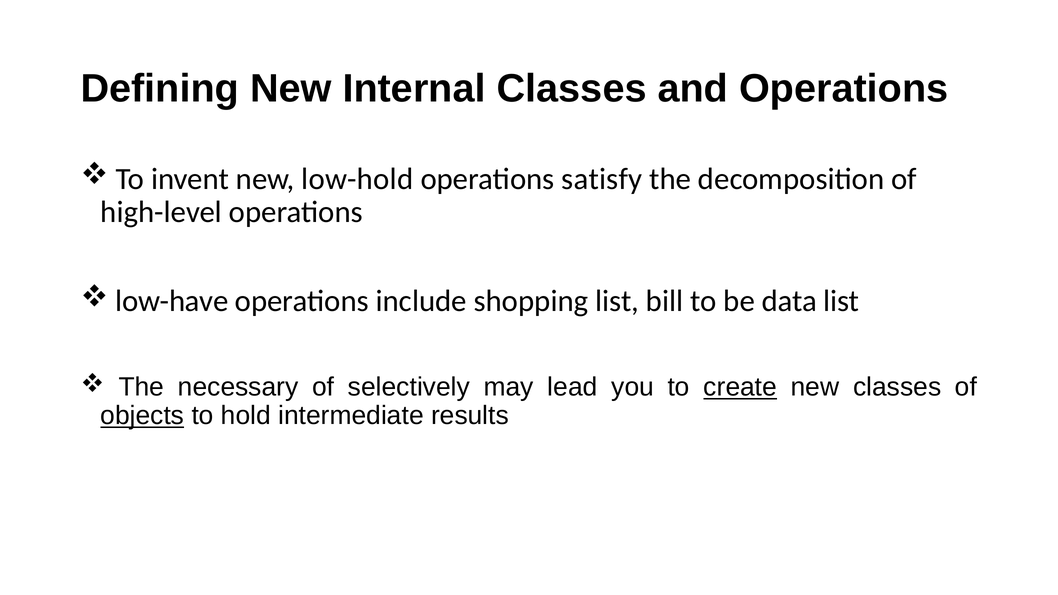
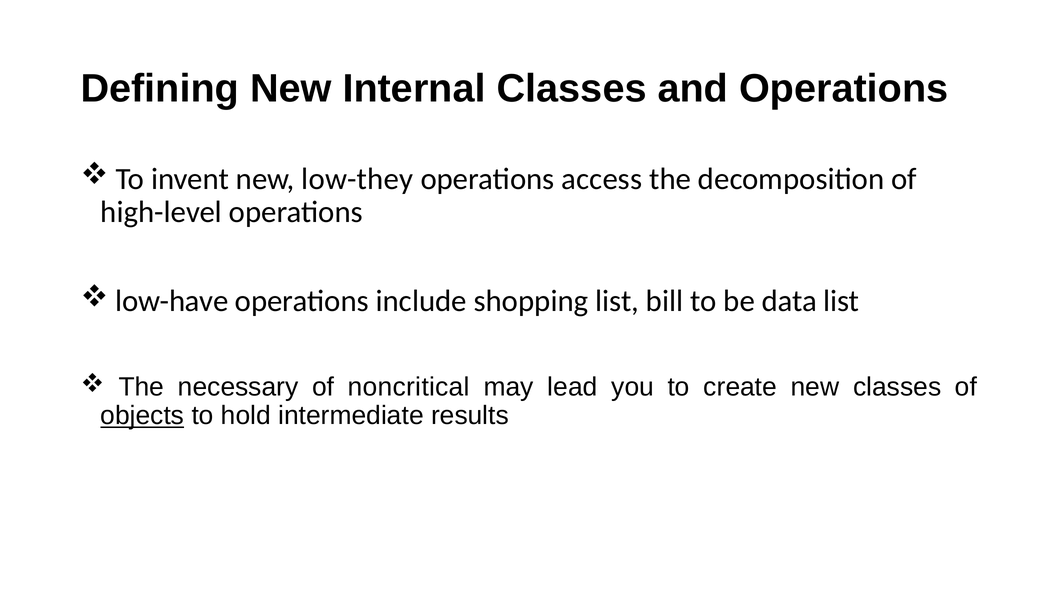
low-hold: low-hold -> low-they
satisfy: satisfy -> access
selectively: selectively -> noncritical
create underline: present -> none
